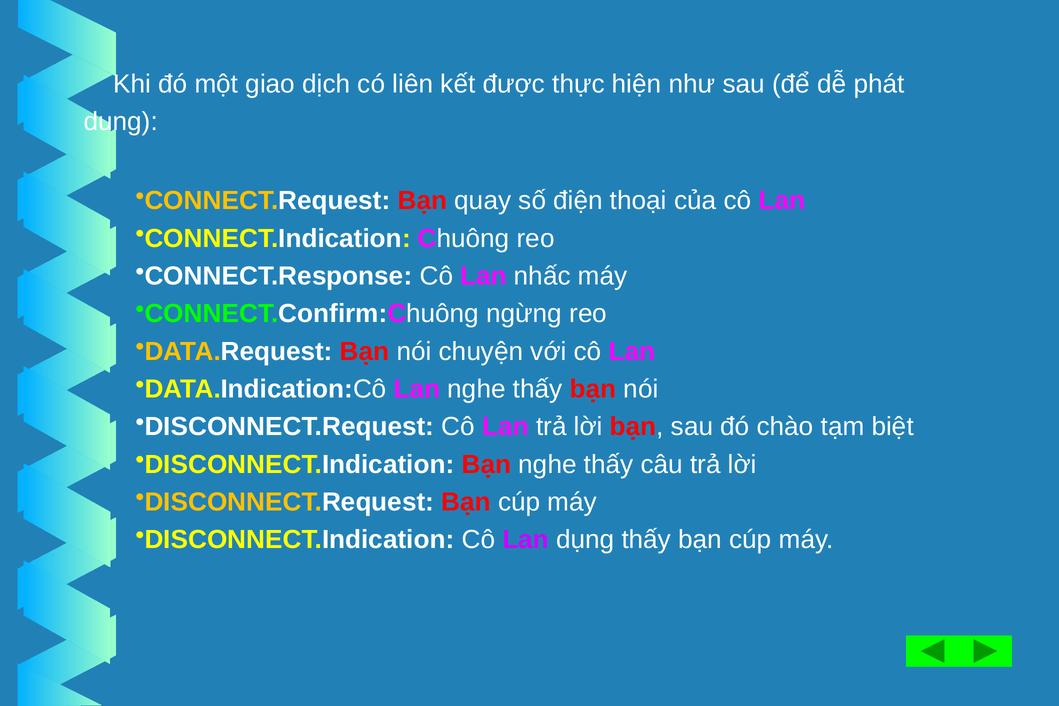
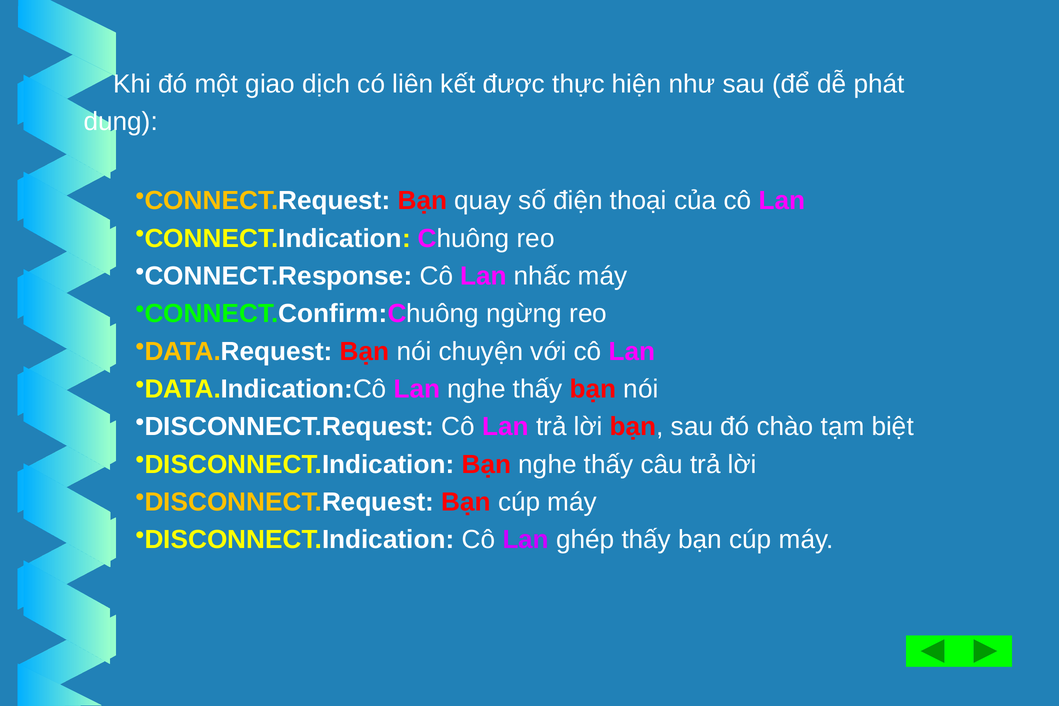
dụng: dụng -> ghép
